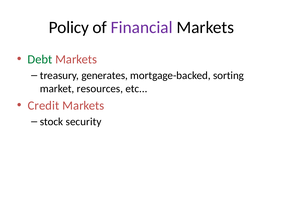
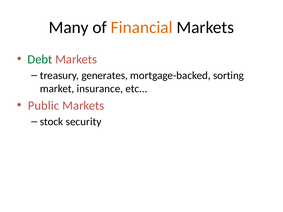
Policy: Policy -> Many
Financial colour: purple -> orange
resources: resources -> insurance
Credit: Credit -> Public
